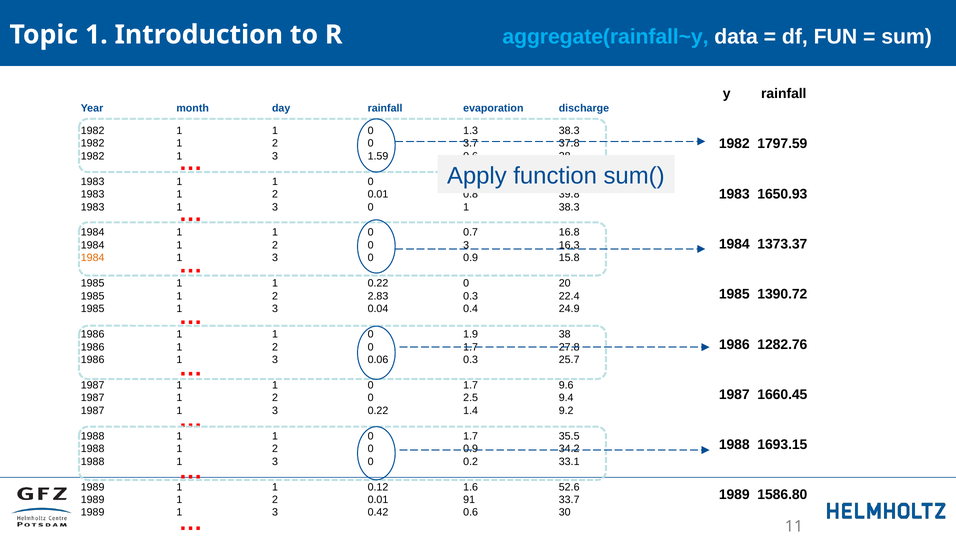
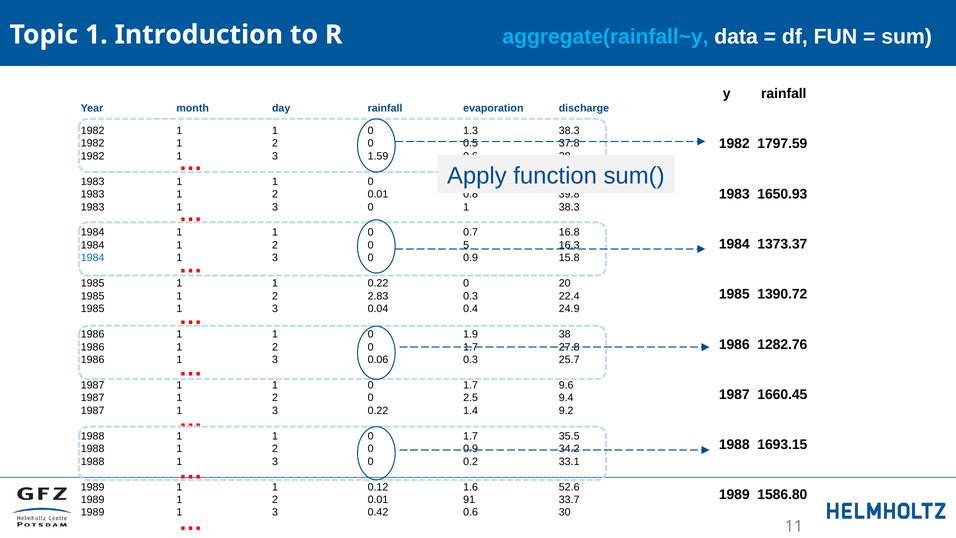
3.7: 3.7 -> 0.5
0 3: 3 -> 5
1984 at (93, 258) colour: orange -> blue
